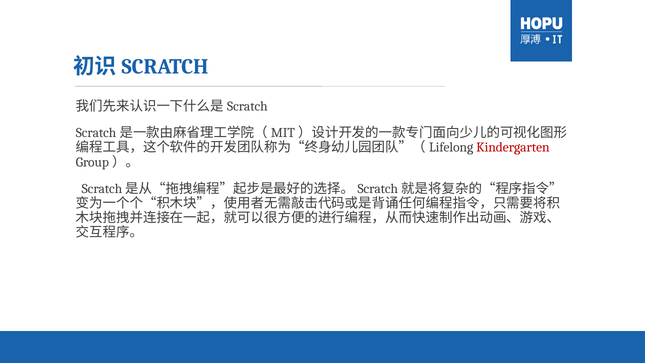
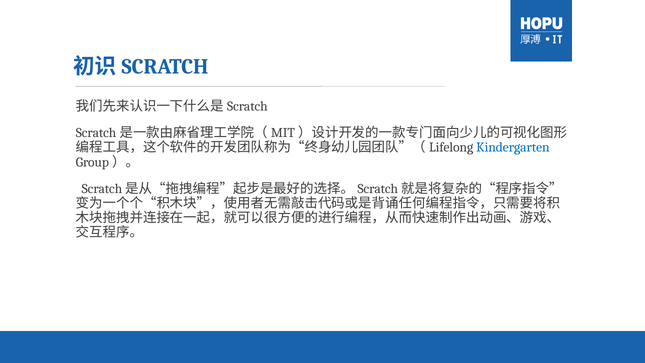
Kindergarten colour: red -> blue
